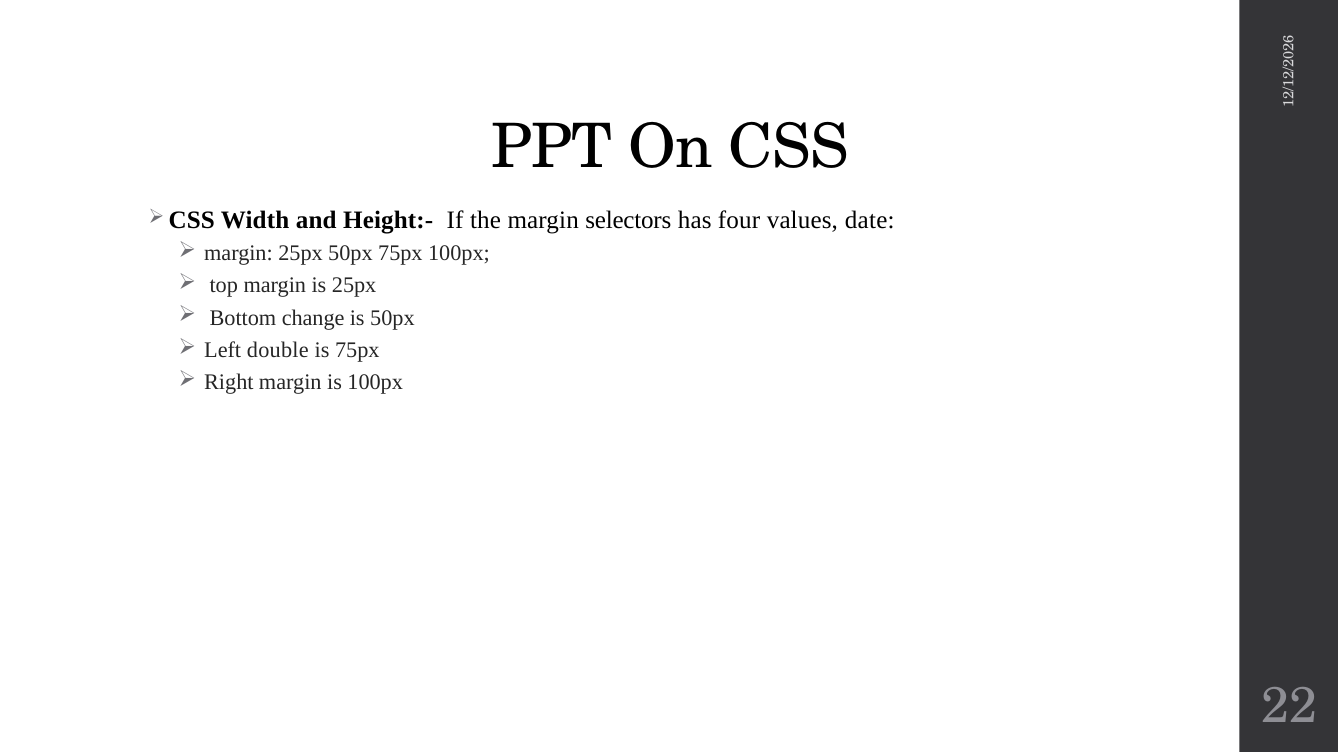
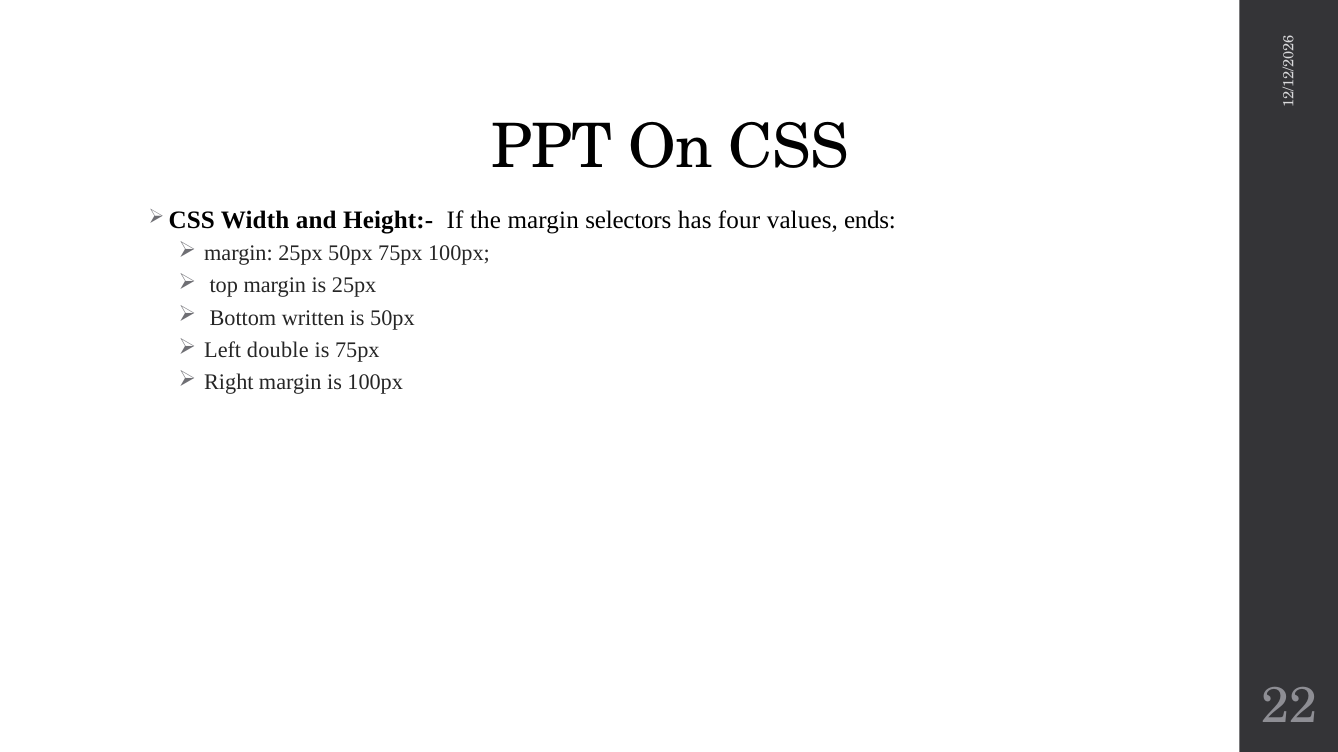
date: date -> ends
change: change -> written
